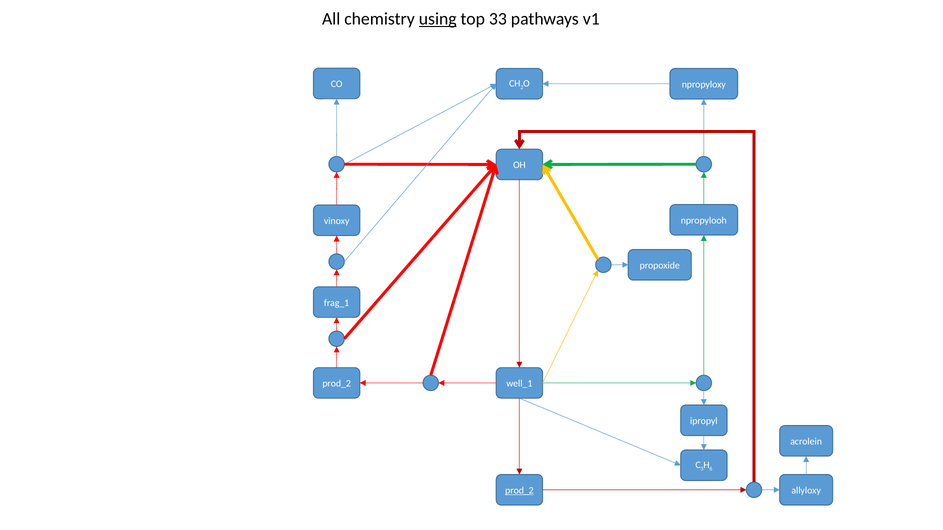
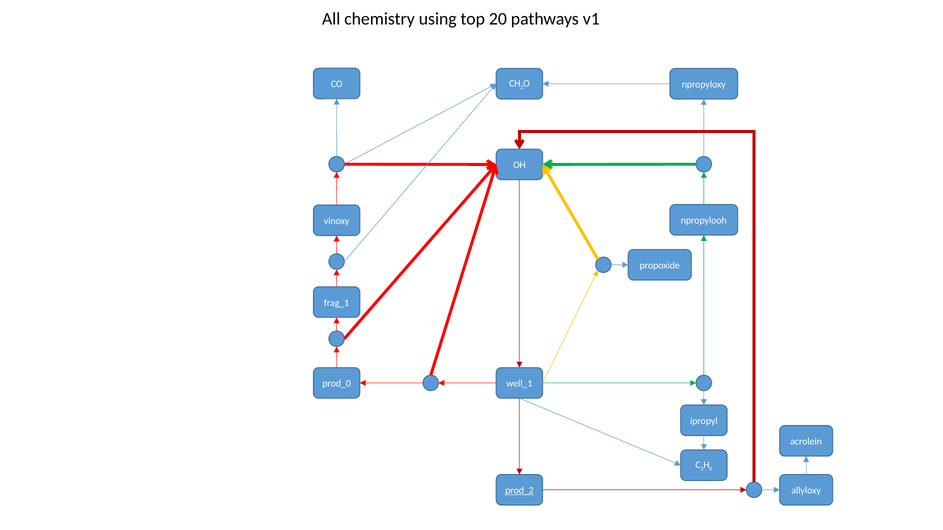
using underline: present -> none
33: 33 -> 20
prod_2 at (337, 384): prod_2 -> prod_0
